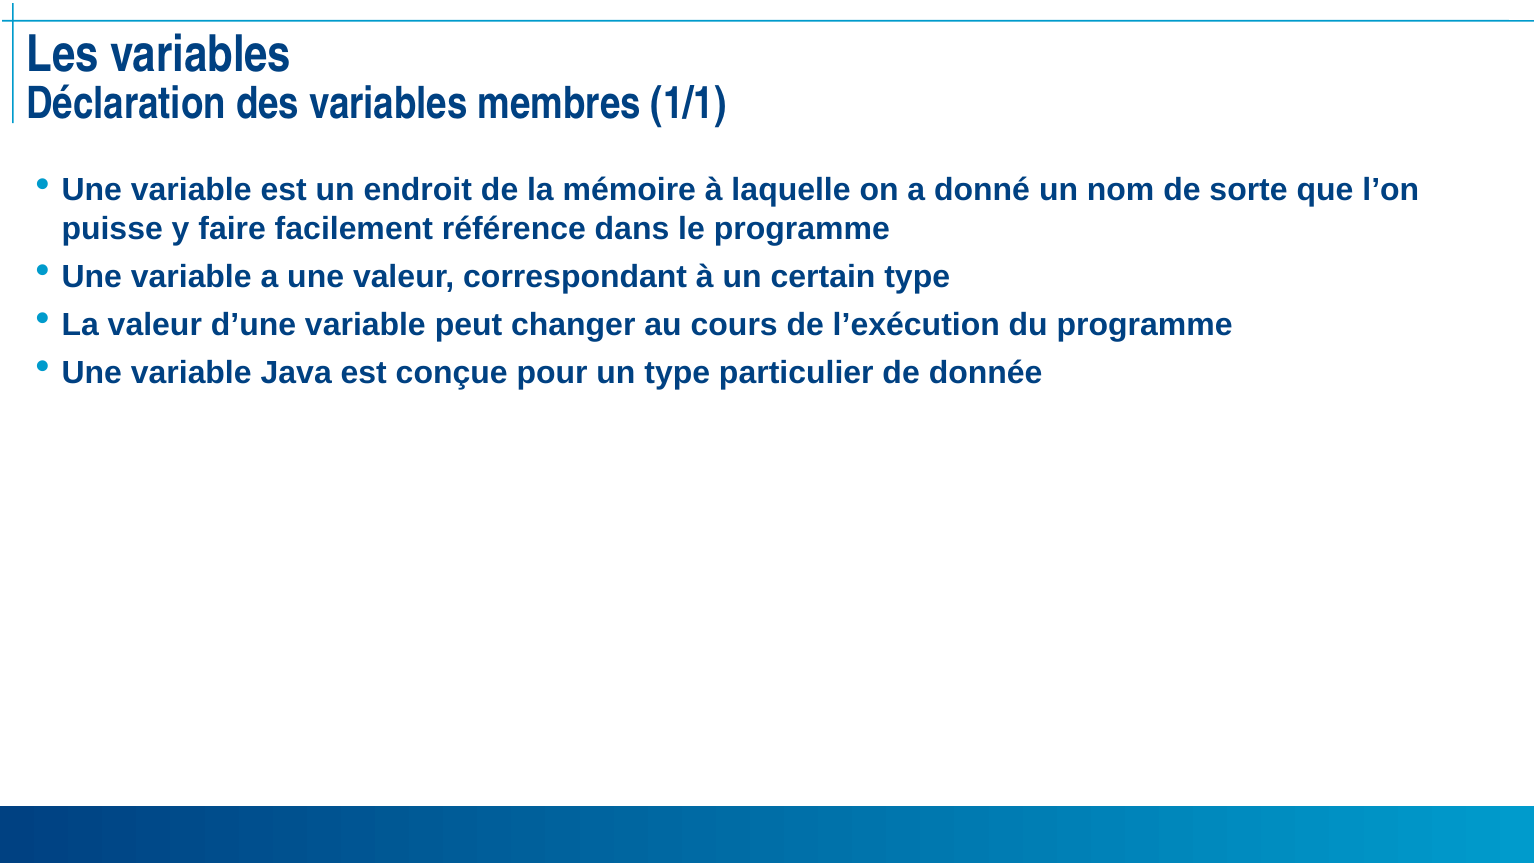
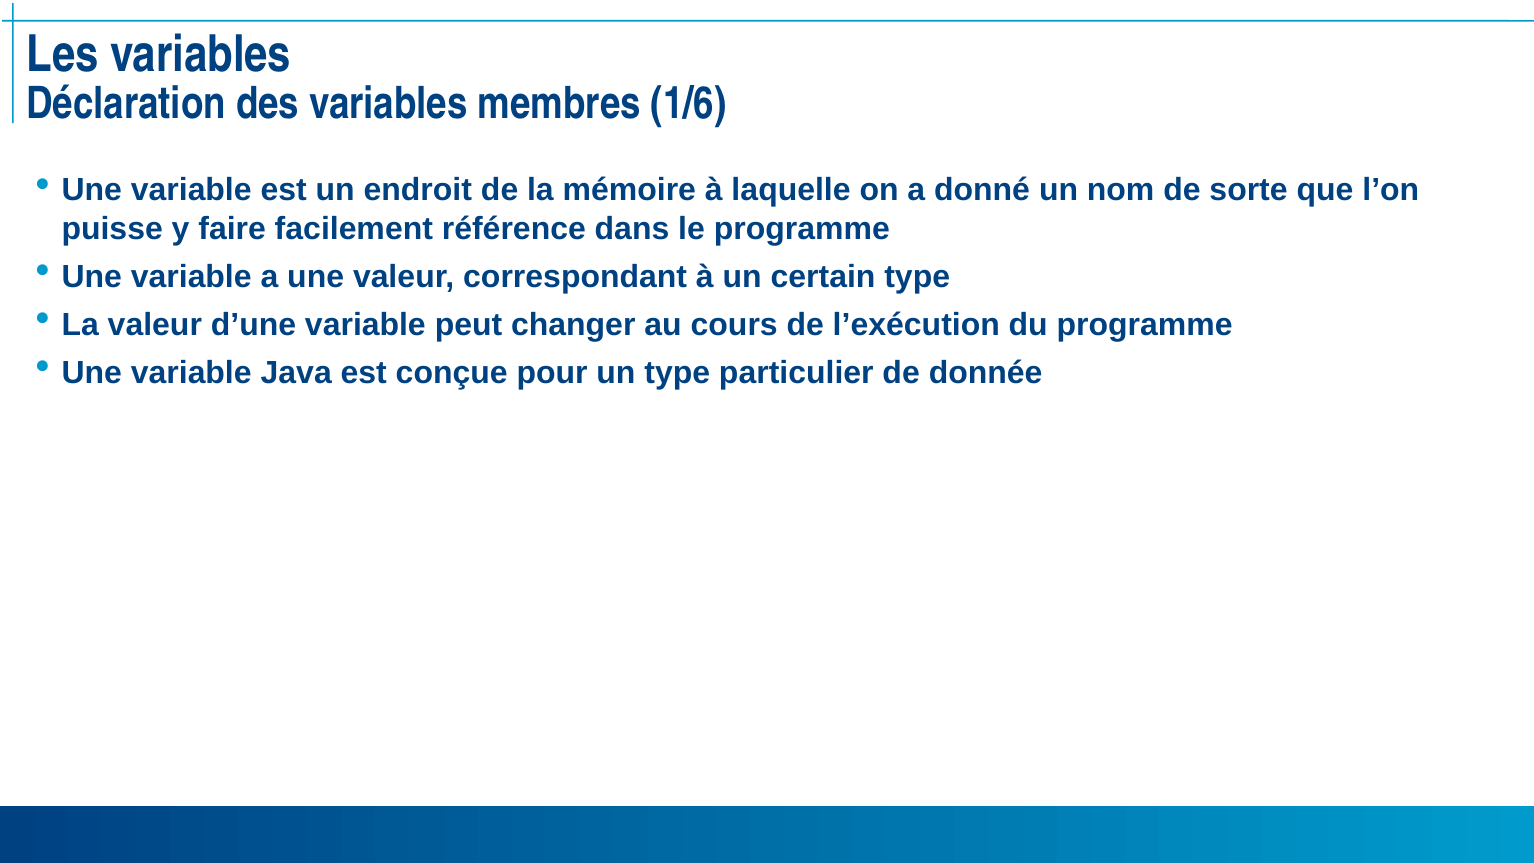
1/1: 1/1 -> 1/6
